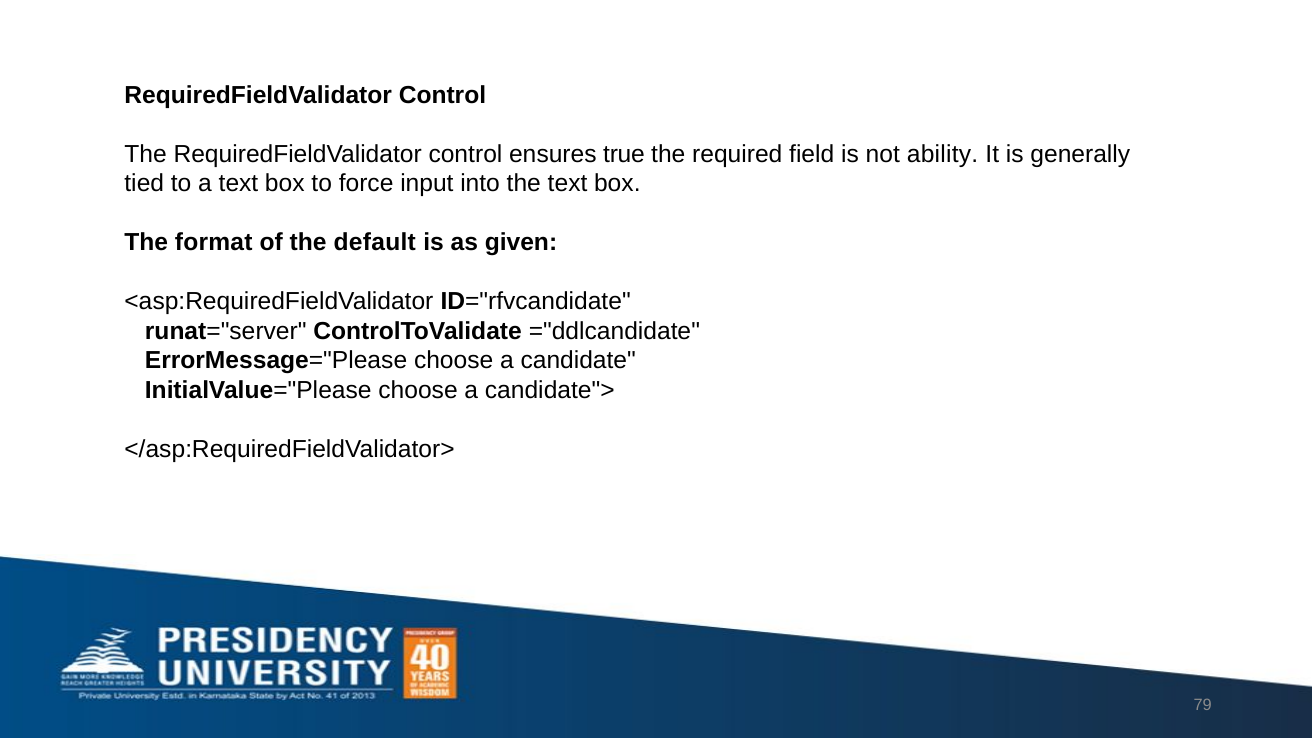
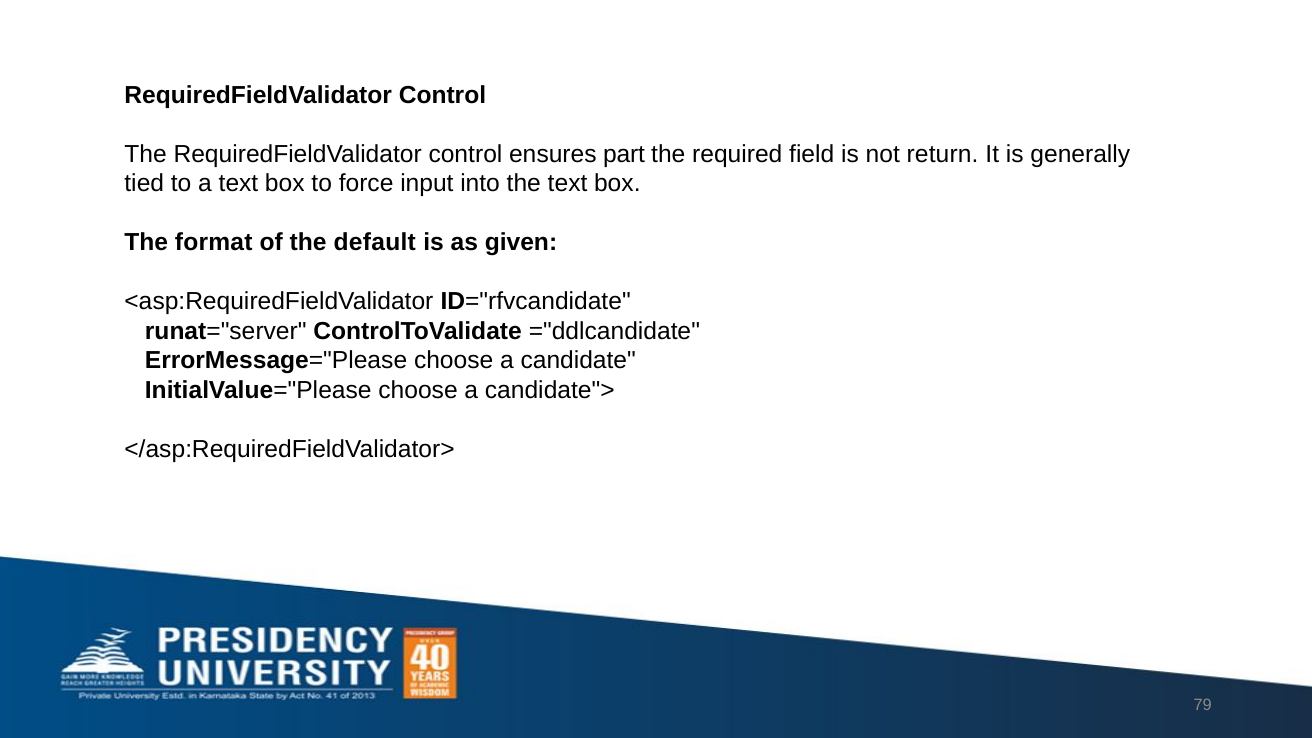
true: true -> part
ability: ability -> return
